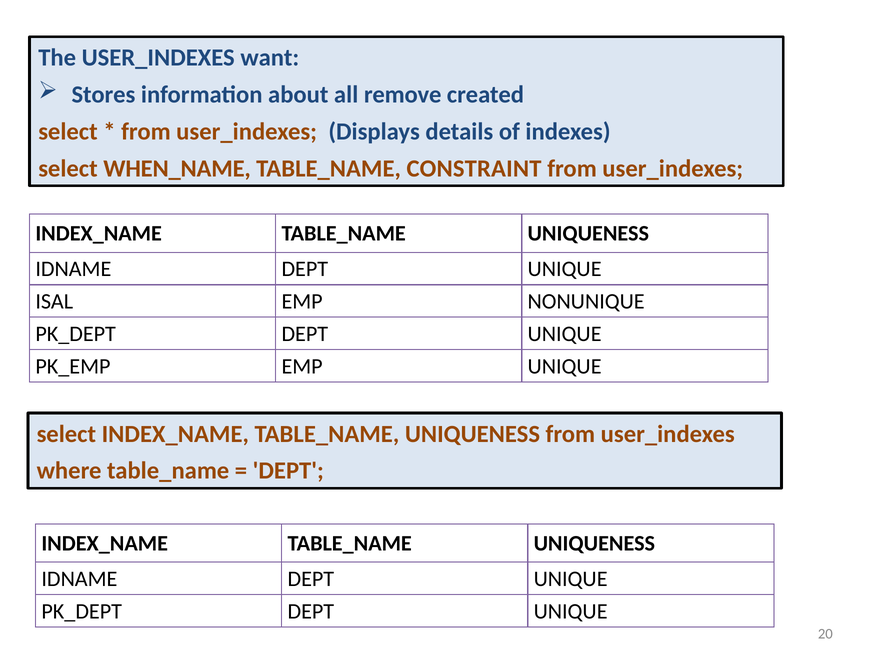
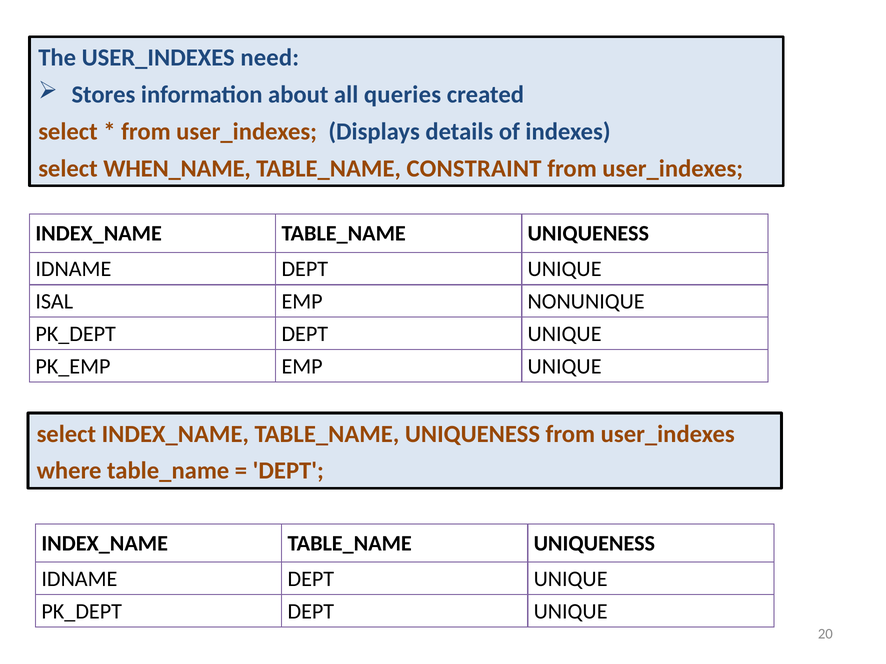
want: want -> need
remove: remove -> queries
